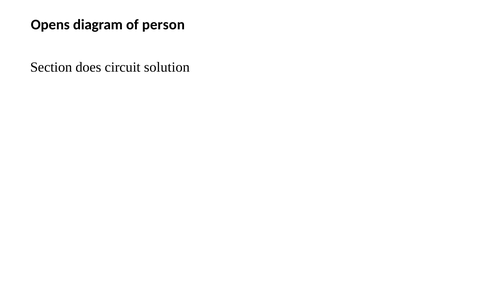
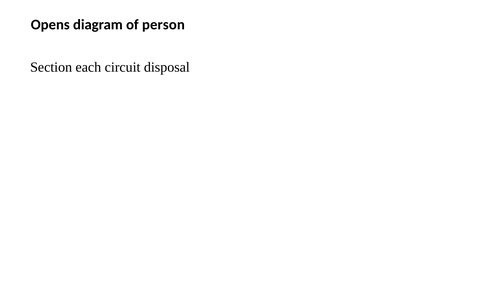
does: does -> each
solution: solution -> disposal
